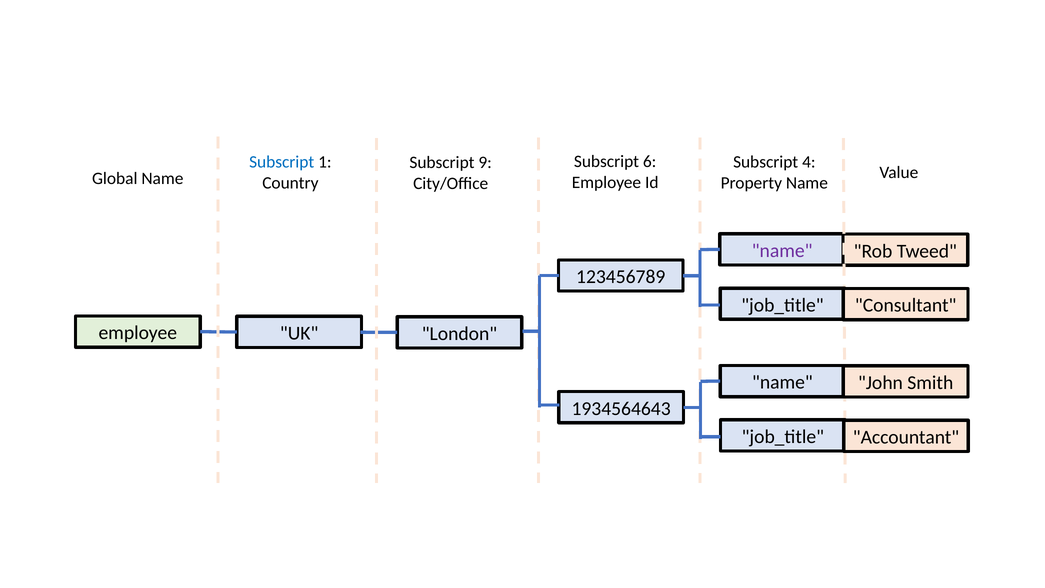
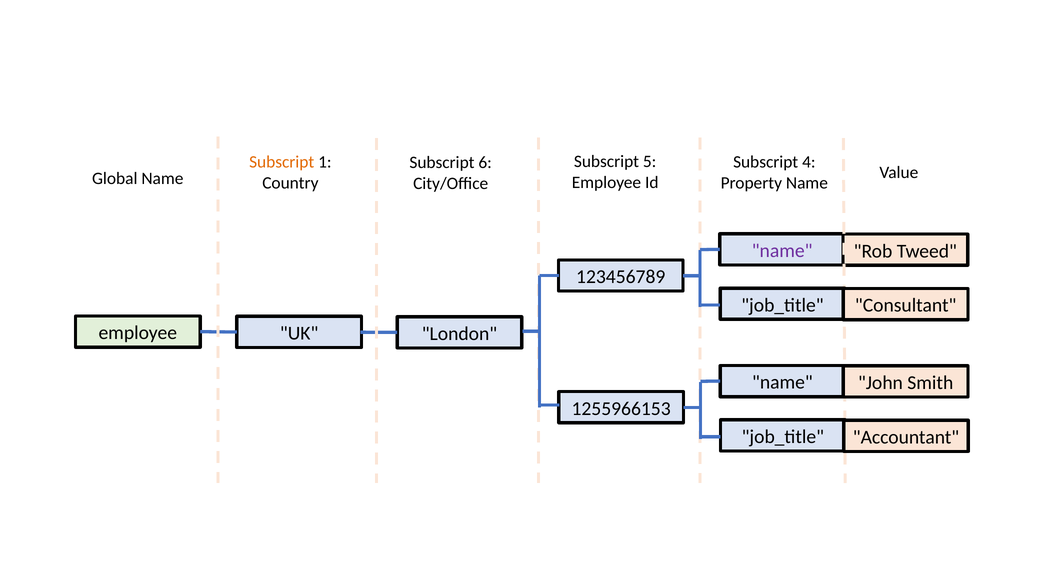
6: 6 -> 5
Subscript at (282, 162) colour: blue -> orange
9: 9 -> 6
1934564643: 1934564643 -> 1255966153
